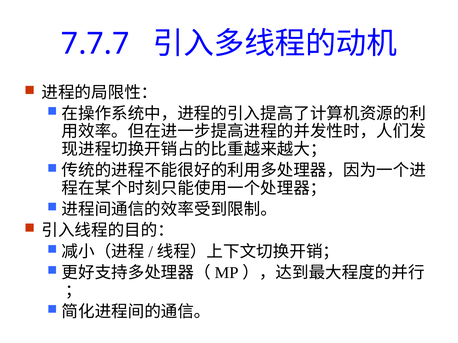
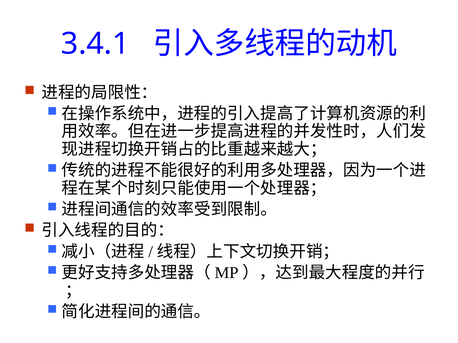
7.7.7: 7.7.7 -> 3.4.1
